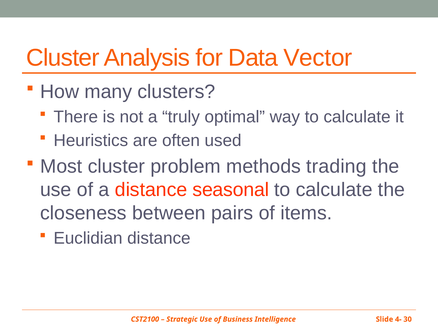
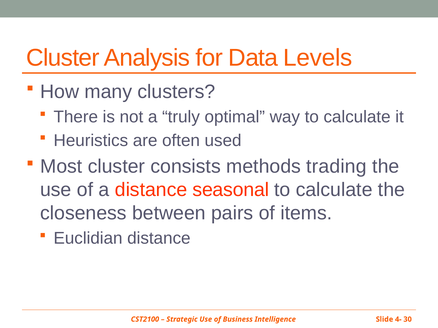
Vector: Vector -> Levels
problem: problem -> consists
